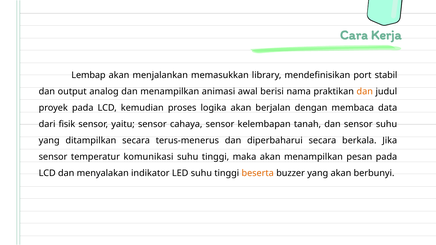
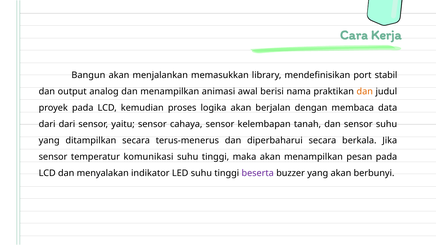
Lembap: Lembap -> Bangun
dari fisik: fisik -> dari
beserta colour: orange -> purple
